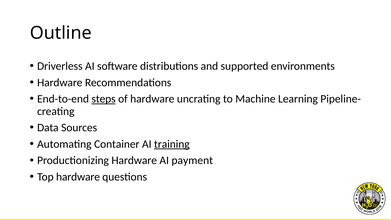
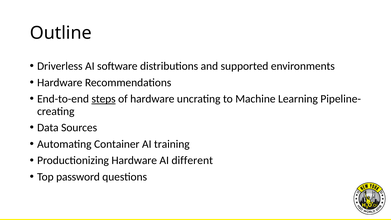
training underline: present -> none
payment: payment -> different
Top hardware: hardware -> password
